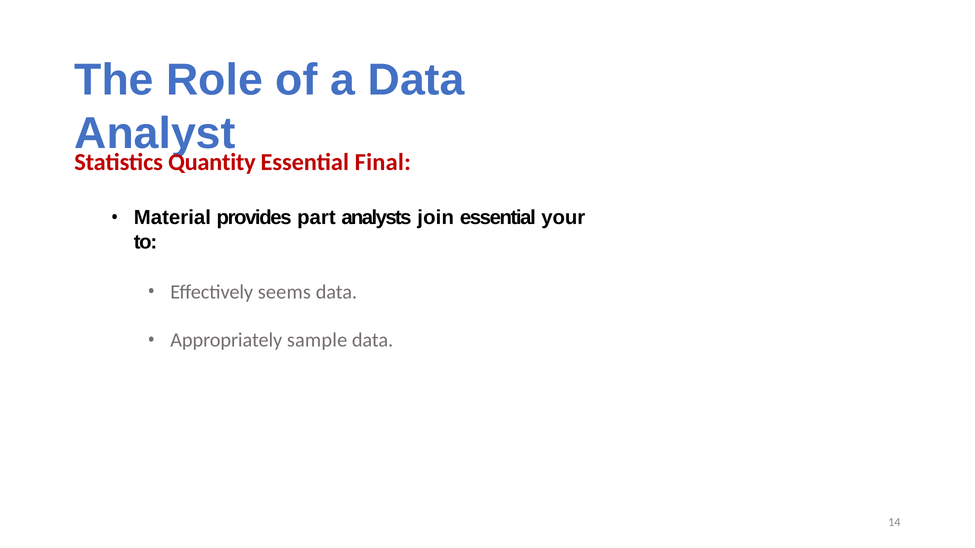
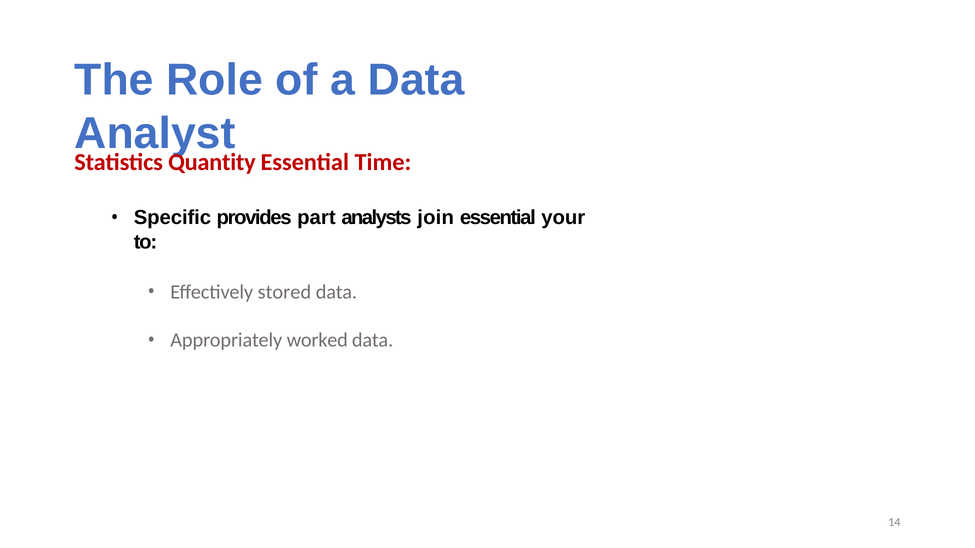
Final: Final -> Time
Material: Material -> Specific
seems: seems -> stored
sample: sample -> worked
